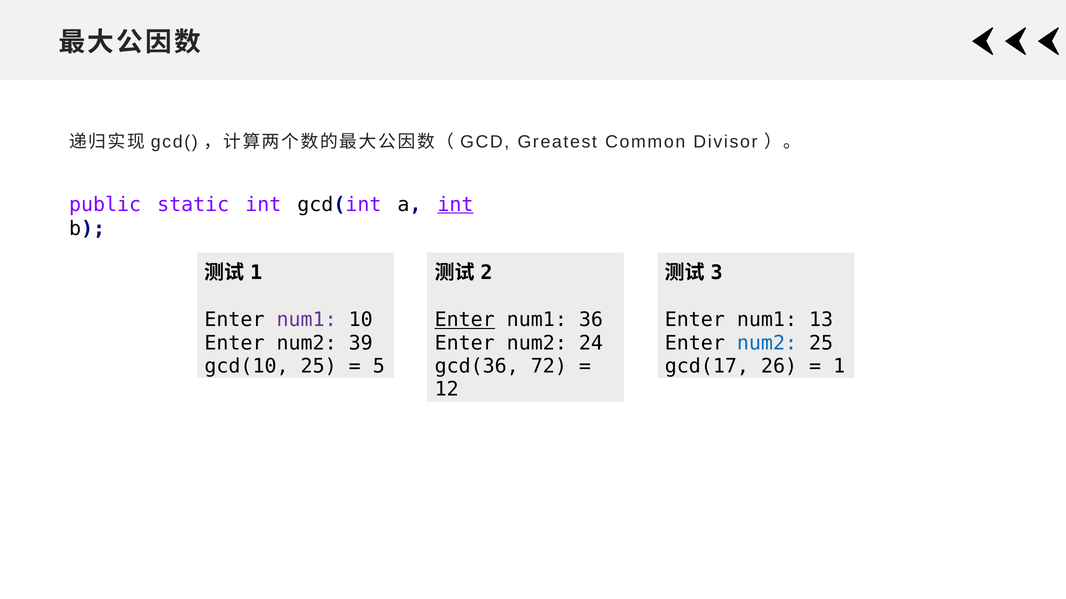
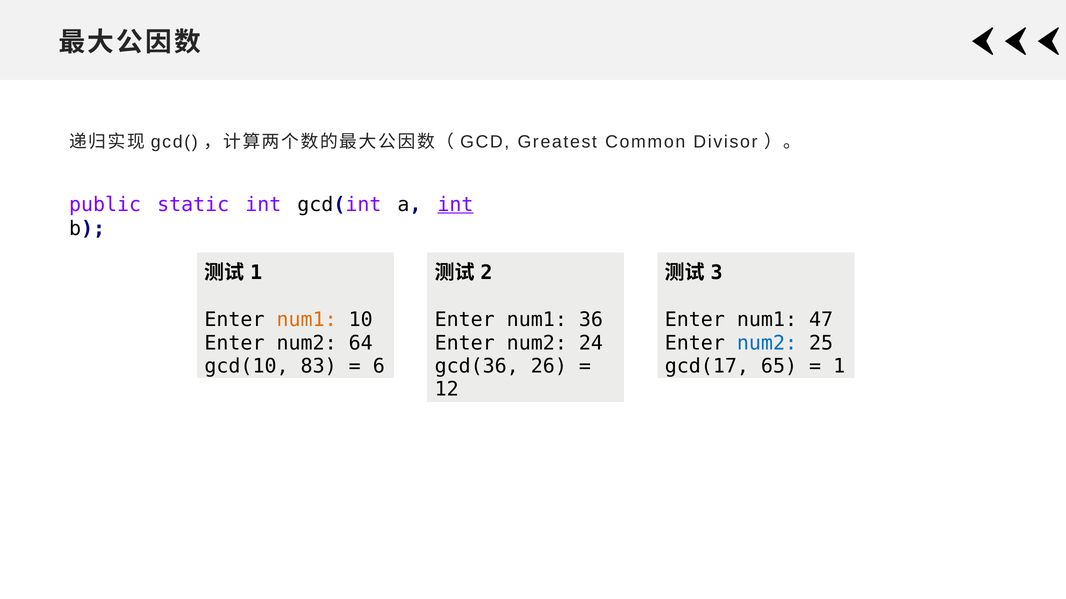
num1 at (307, 320) colour: purple -> orange
Enter at (465, 320) underline: present -> none
13: 13 -> 47
39: 39 -> 64
gcd(10 25: 25 -> 83
5: 5 -> 6
72: 72 -> 26
26: 26 -> 65
